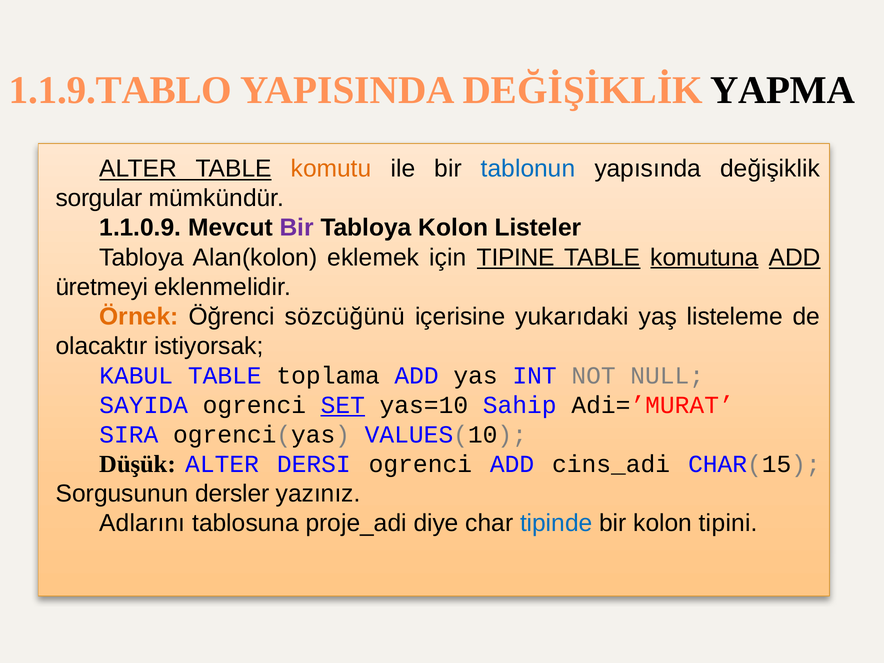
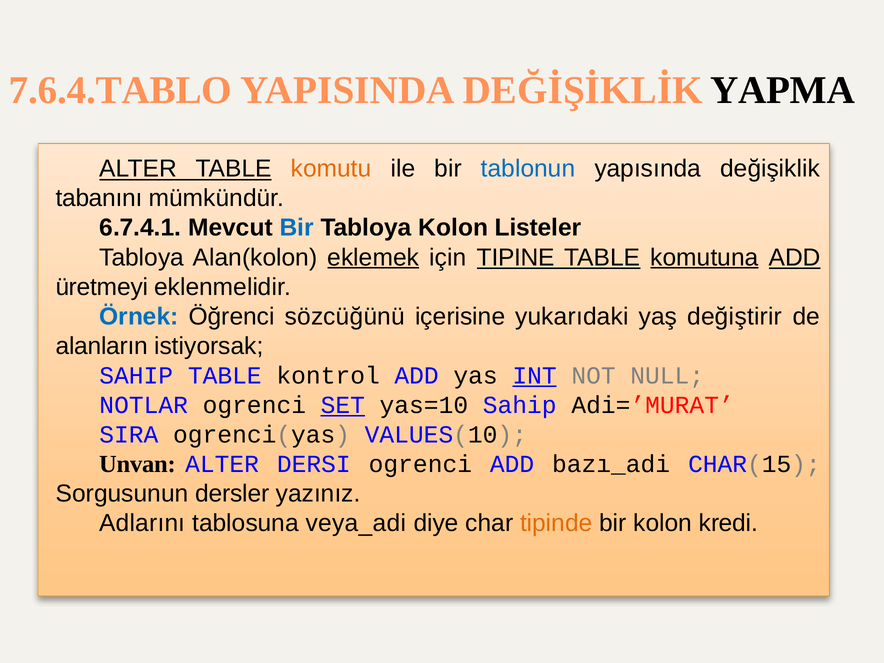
1.1.9.TABLO: 1.1.9.TABLO -> 7.6.4.TABLO
sorgular: sorgular -> tabanını
1.1.0.9: 1.1.0.9 -> 6.7.4.1
Bir at (297, 228) colour: purple -> blue
eklemek underline: none -> present
Örnek colour: orange -> blue
listeleme: listeleme -> değiştirir
olacaktır: olacaktır -> alanların
KABUL at (136, 375): KABUL -> SAHIP
toplama: toplama -> kontrol
INT underline: none -> present
SAYIDA: SAYIDA -> NOTLAR
Düşük: Düşük -> Unvan
cins_adi: cins_adi -> bazı_adi
proje_adi: proje_adi -> veya_adi
tipinde colour: blue -> orange
tipini: tipini -> kredi
